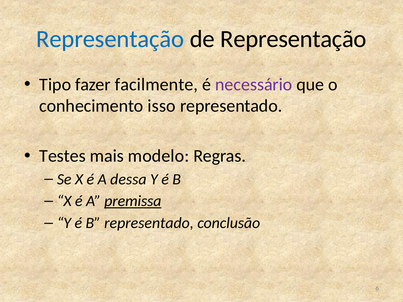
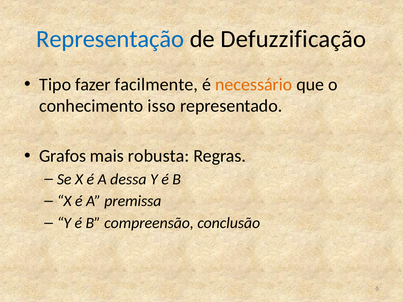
de Representação: Representação -> Defuzzificação
necessário colour: purple -> orange
Testes: Testes -> Grafos
modelo: modelo -> robusta
premissa underline: present -> none
B representado: representado -> compreensão
